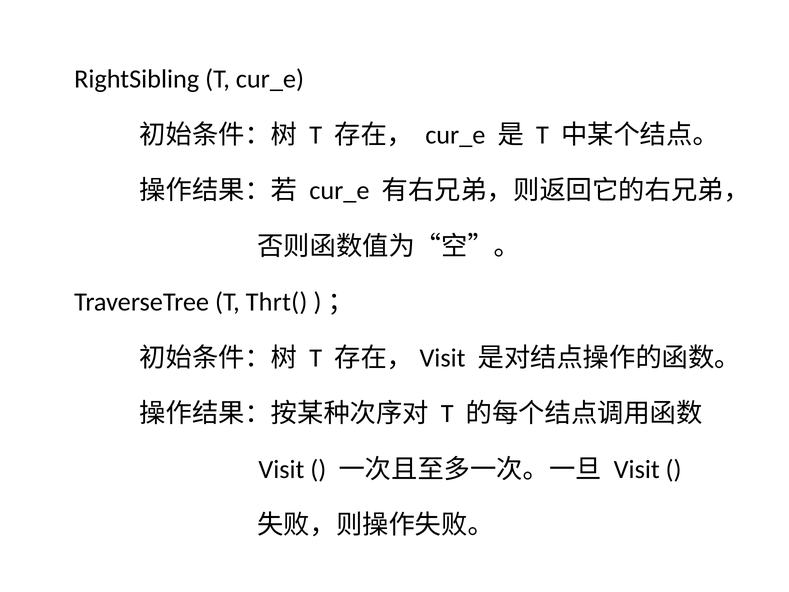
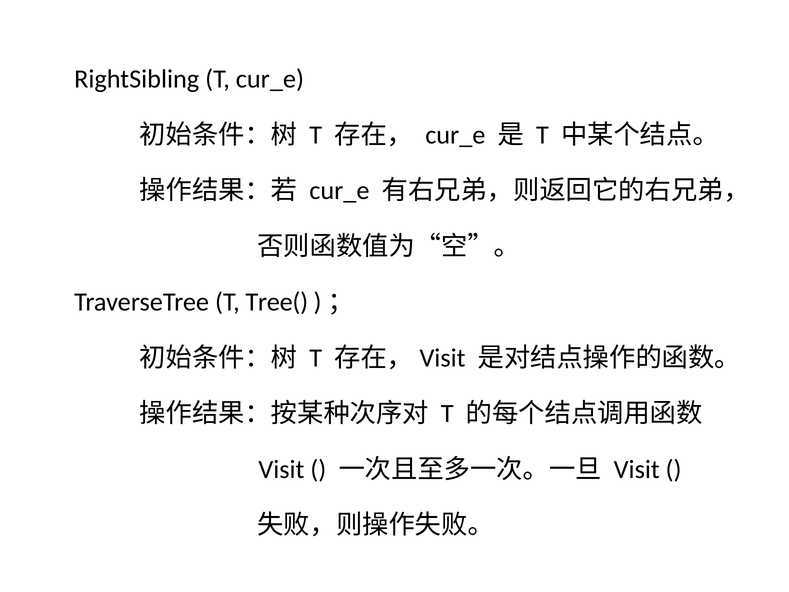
Thrt(: Thrt( -> Tree(
